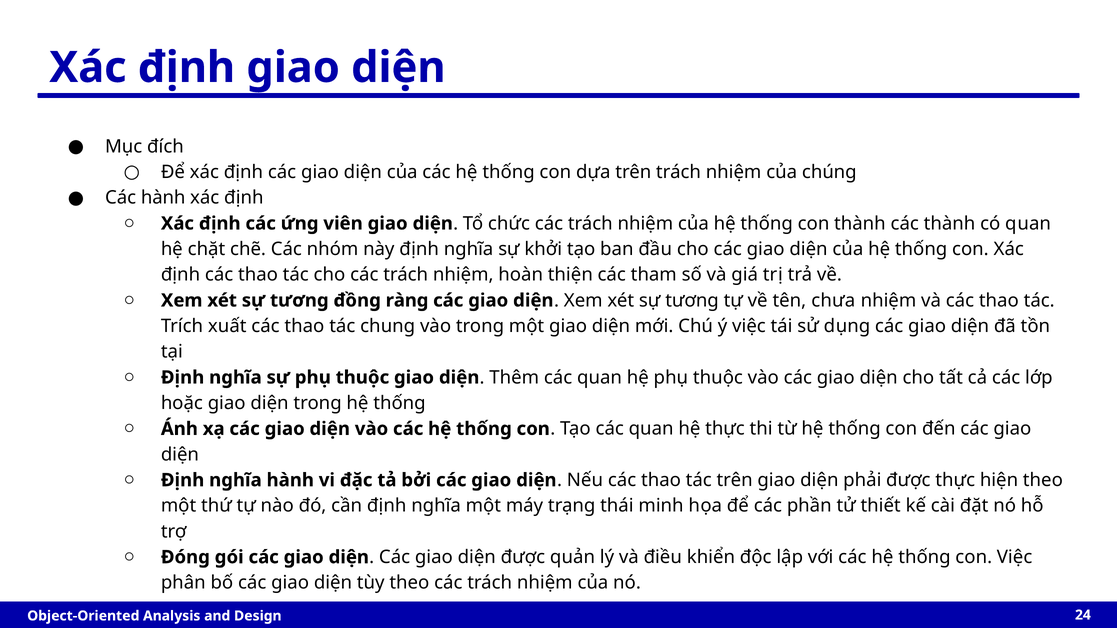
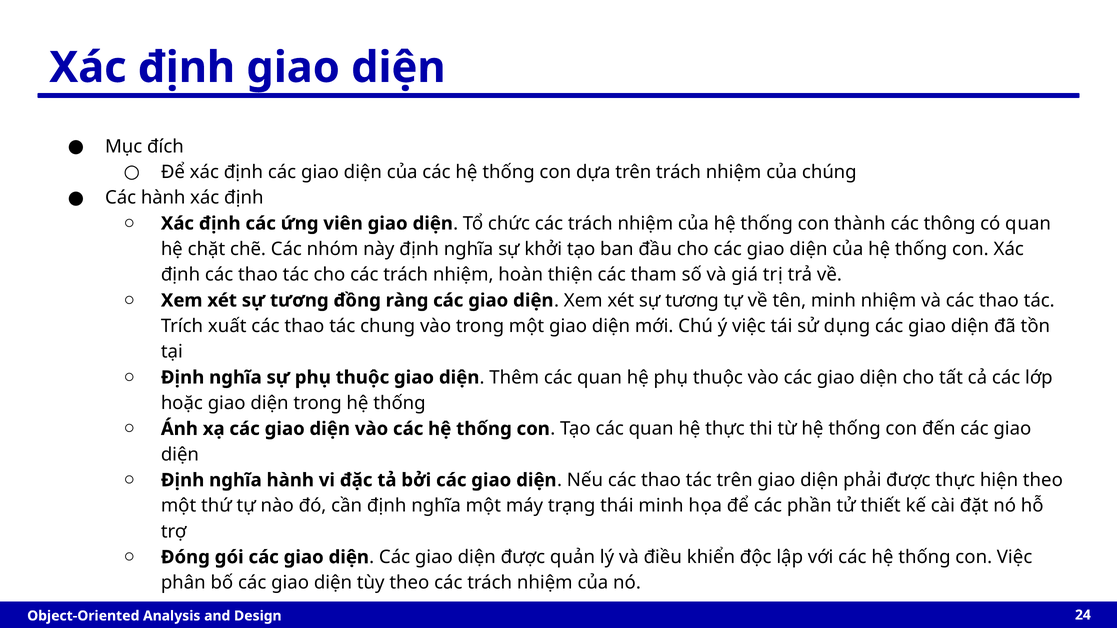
các thành: thành -> thông
tên chưa: chưa -> minh
